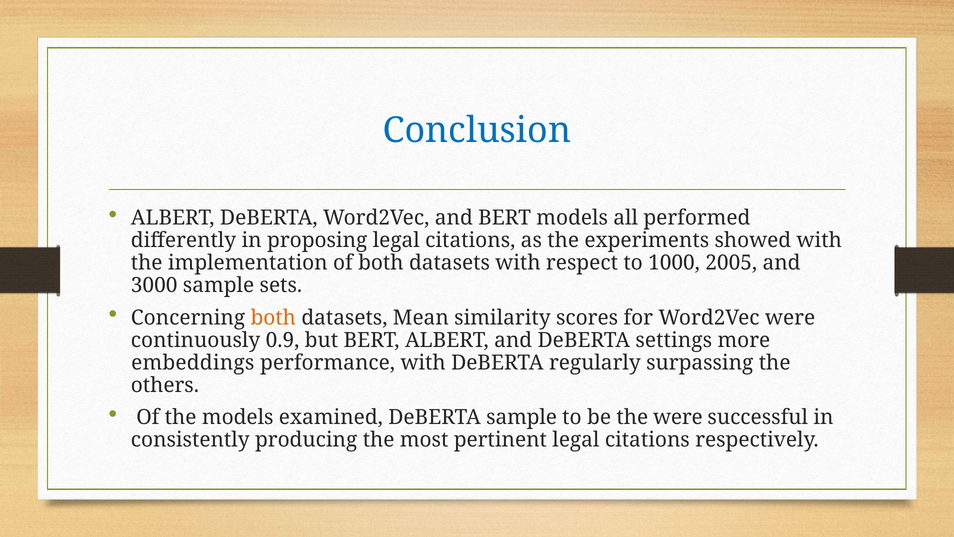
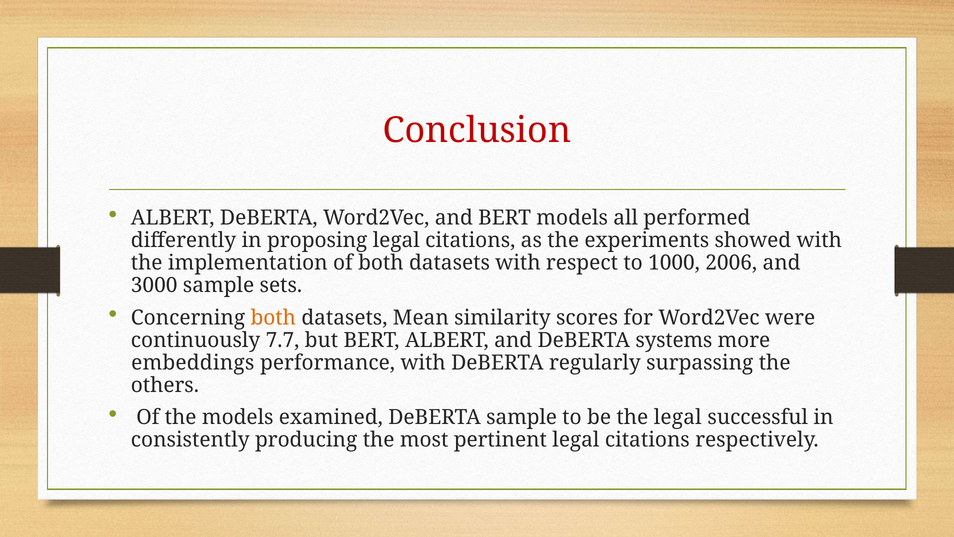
Conclusion colour: blue -> red
2005: 2005 -> 2006
0.9: 0.9 -> 7.7
settings: settings -> systems
the were: were -> legal
